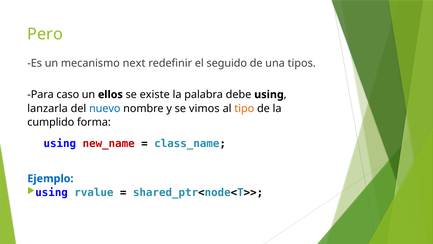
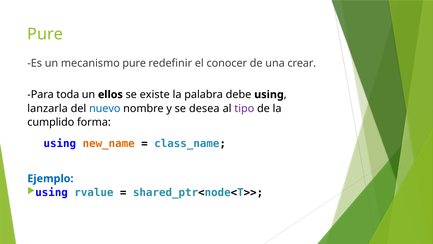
Pero at (45, 34): Pero -> Pure
mecanismo next: next -> pure
seguido: seguido -> conocer
tipos: tipos -> crear
caso: caso -> toda
vimos: vimos -> desea
tipo colour: orange -> purple
new_name colour: red -> orange
